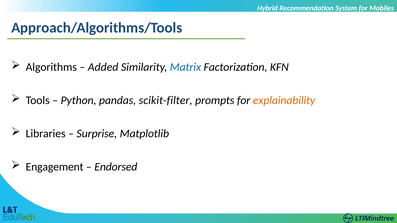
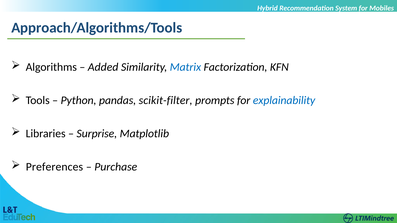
explainability colour: orange -> blue
Engagement: Engagement -> Preferences
Endorsed: Endorsed -> Purchase
